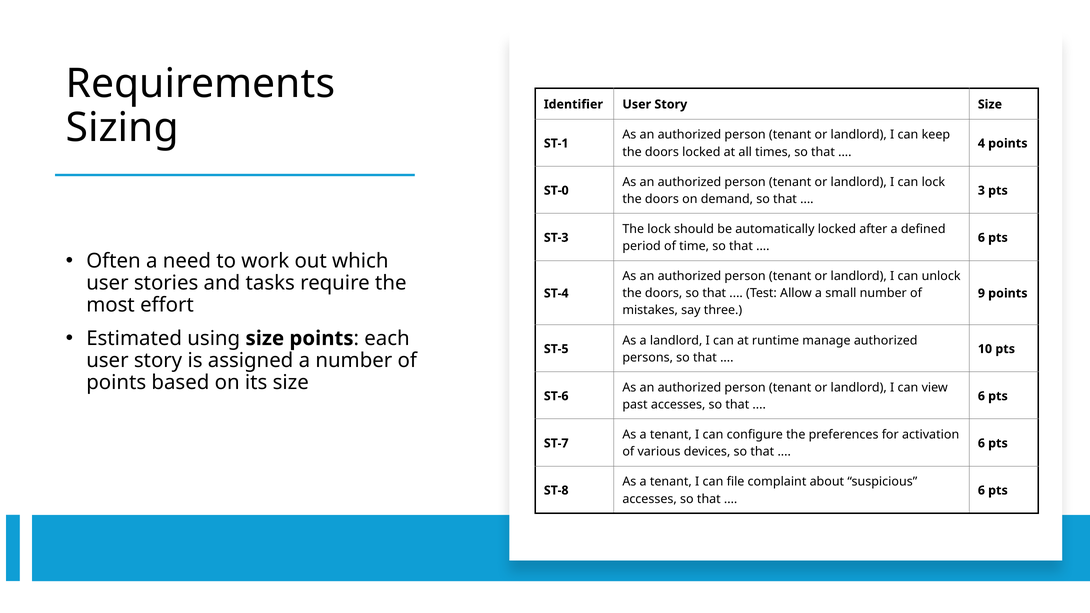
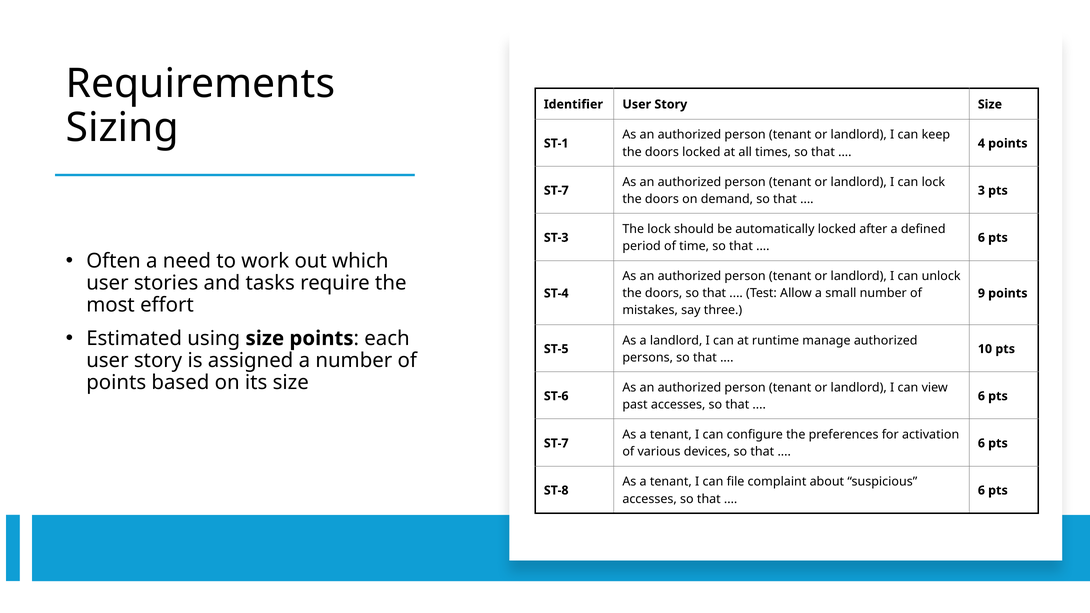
ST-0 at (556, 191): ST-0 -> ST-7
